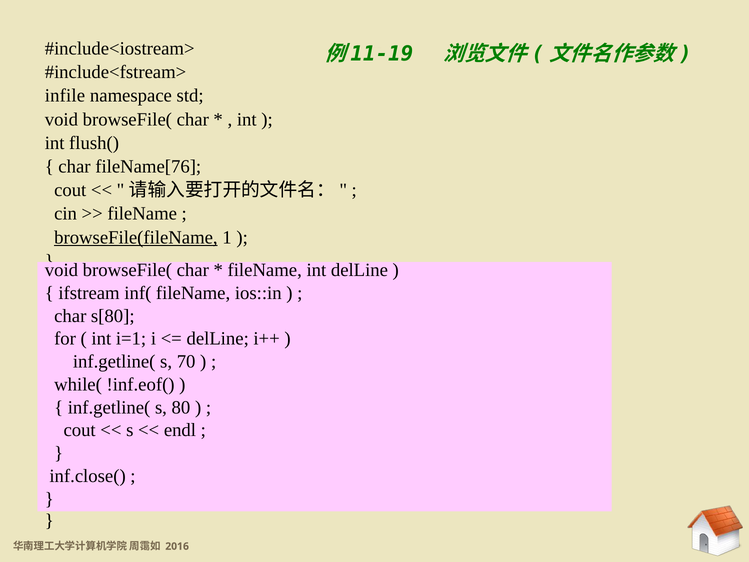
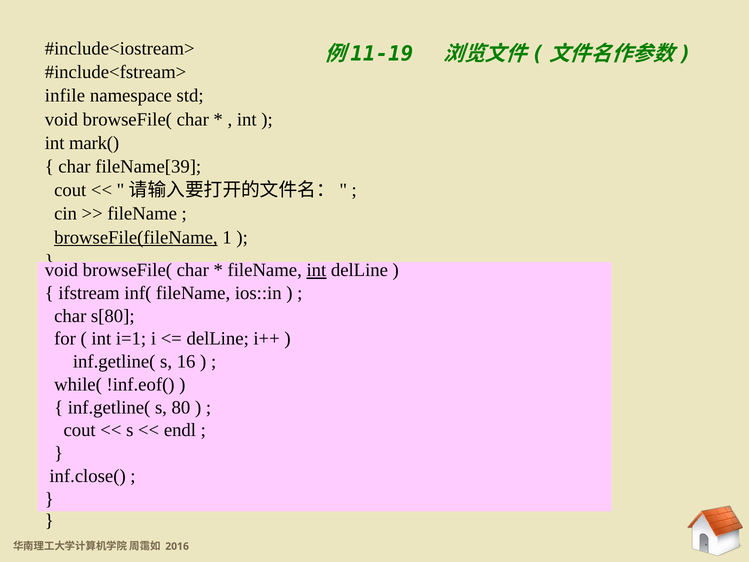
flush(: flush( -> mark(
fileName[76: fileName[76 -> fileName[39
int at (316, 270) underline: none -> present
70: 70 -> 16
